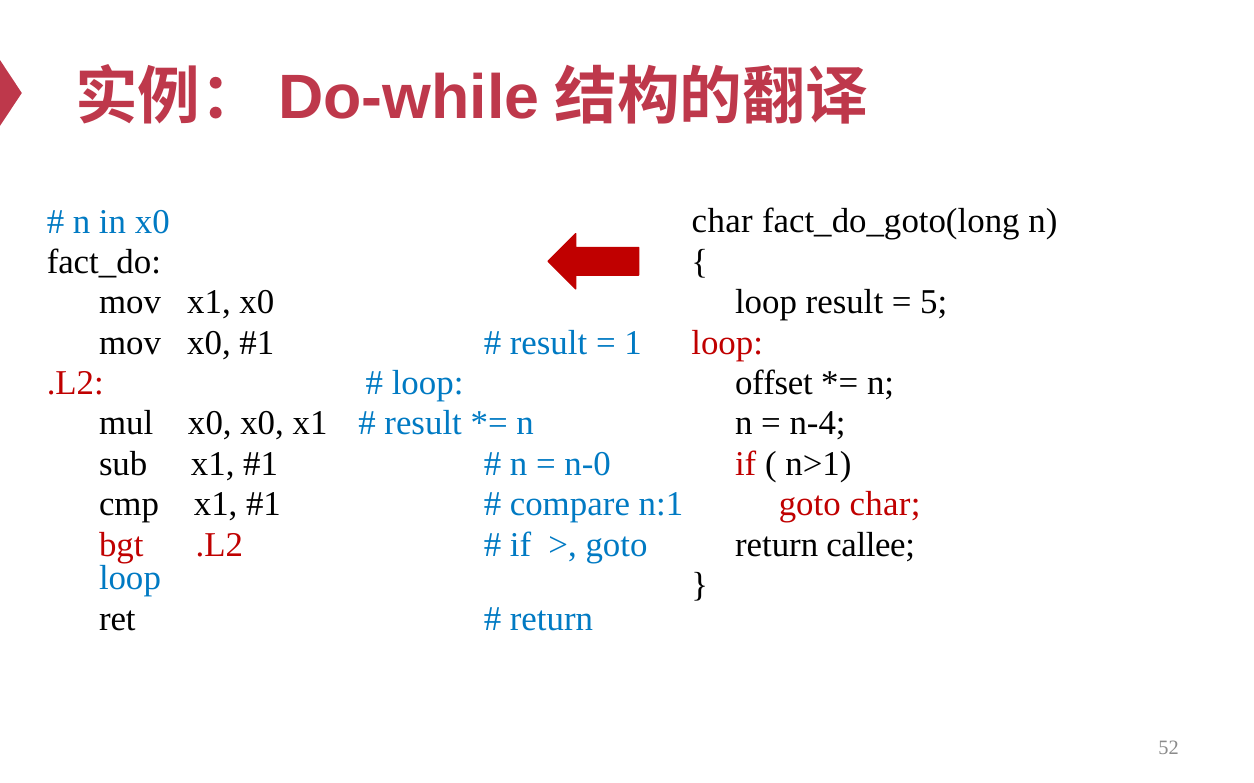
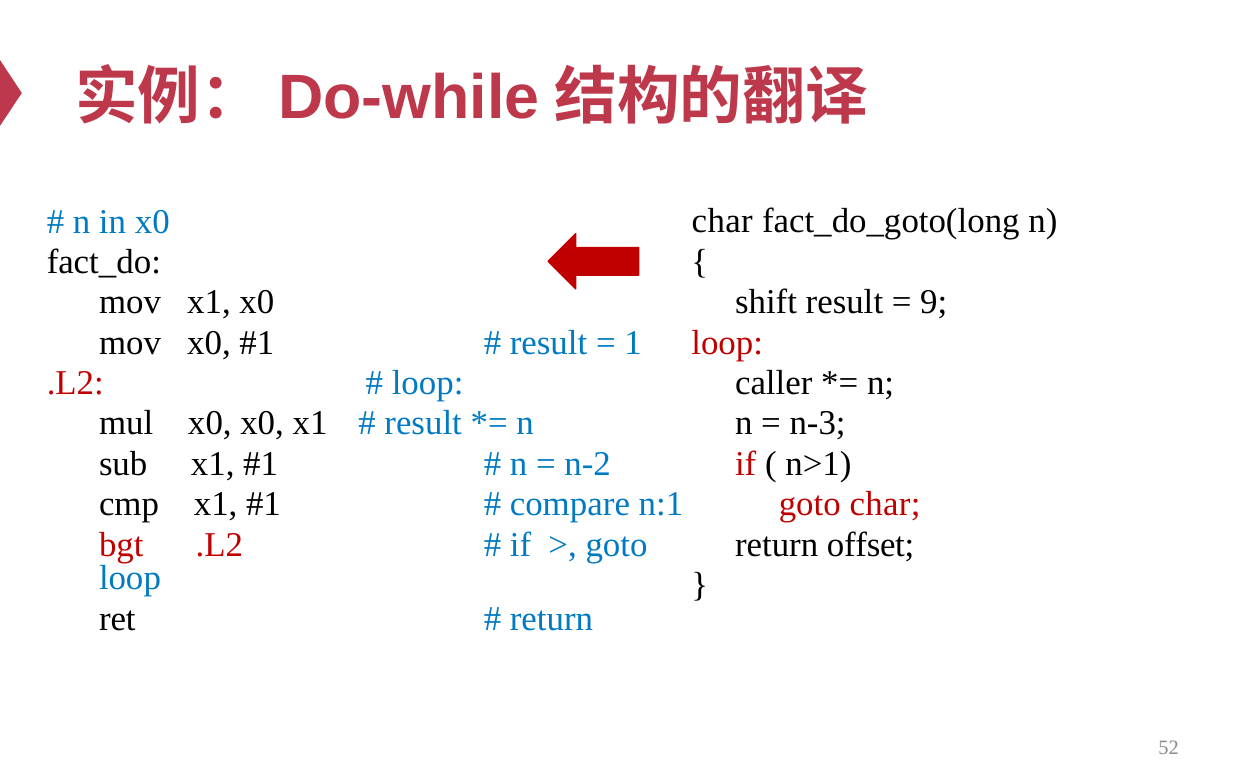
loop at (766, 303): loop -> shift
5: 5 -> 9
offset: offset -> caller
n-4: n-4 -> n-3
n-0: n-0 -> n-2
callee: callee -> offset
